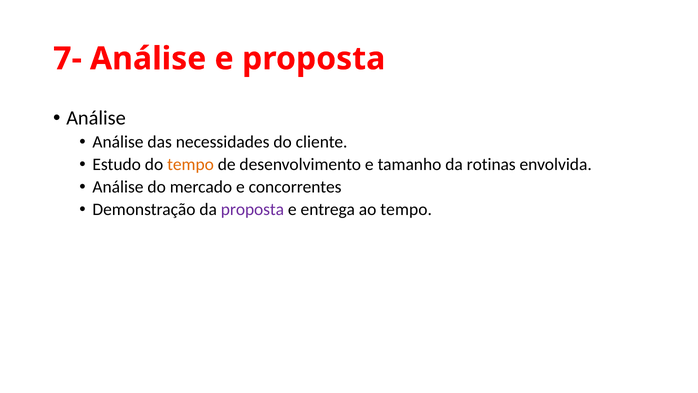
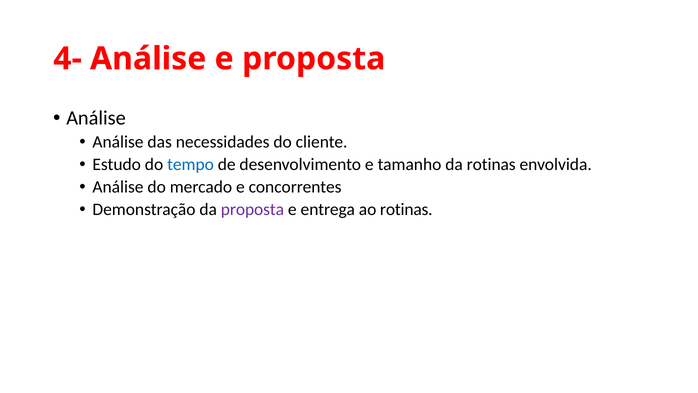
7-: 7- -> 4-
tempo at (191, 165) colour: orange -> blue
ao tempo: tempo -> rotinas
